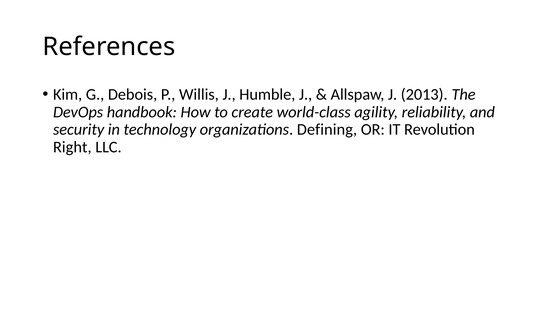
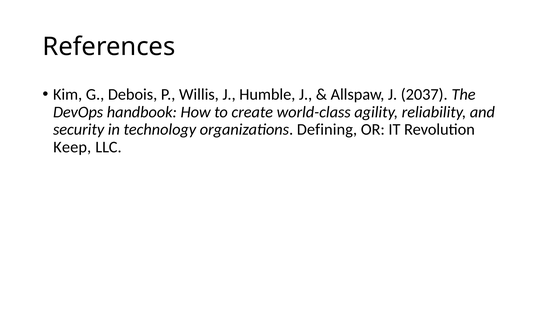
2013: 2013 -> 2037
Right: Right -> Keep
